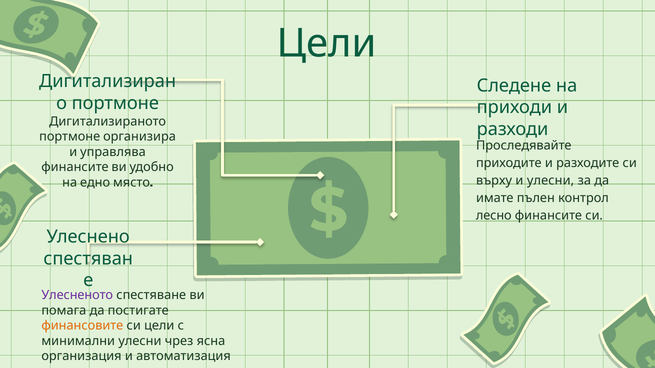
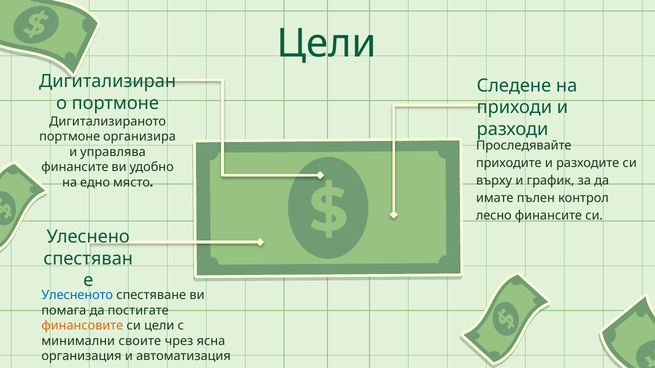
и улесни: улесни -> график
Улесненото colour: purple -> blue
минимални улесни: улесни -> своите
